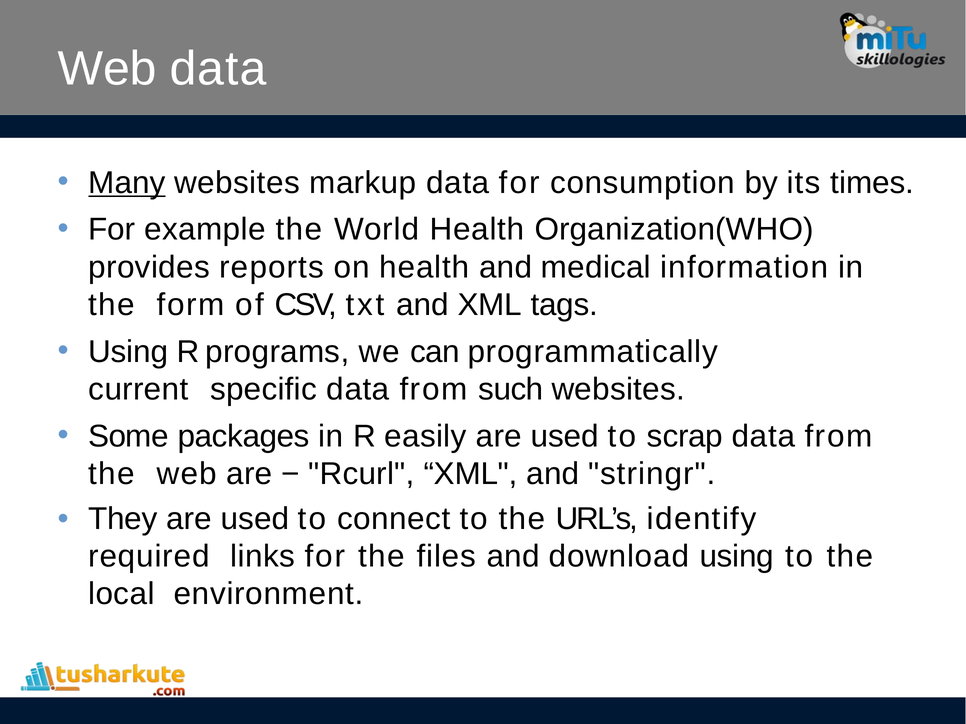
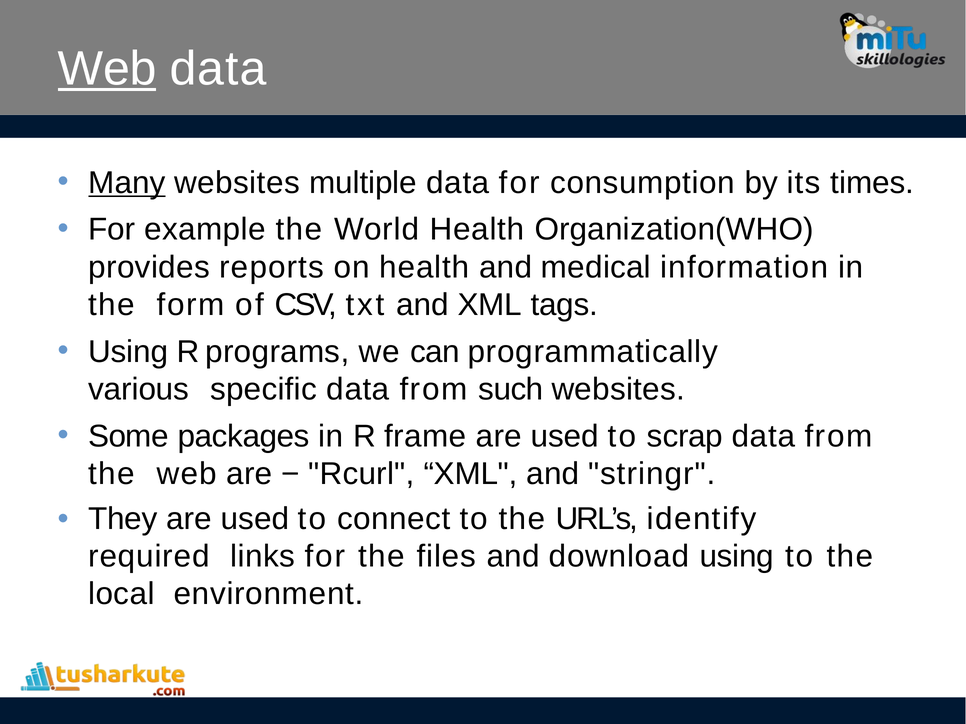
Web at (107, 69) underline: none -> present
markup: markup -> multiple
current: current -> various
easily: easily -> frame
